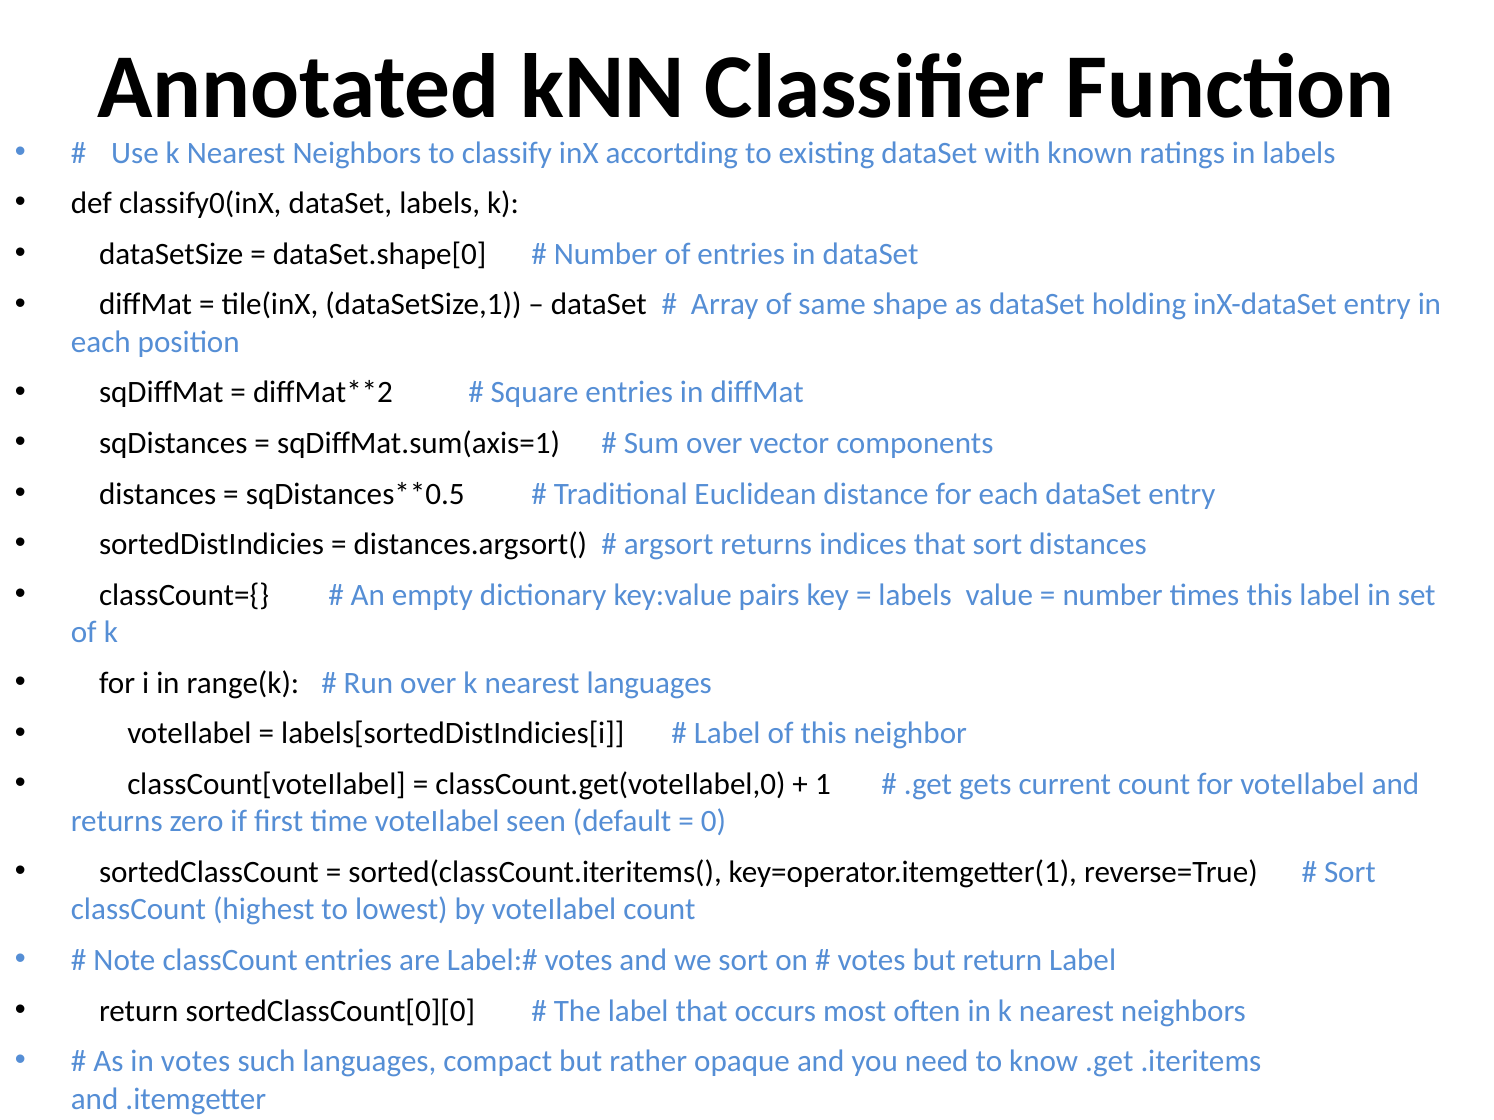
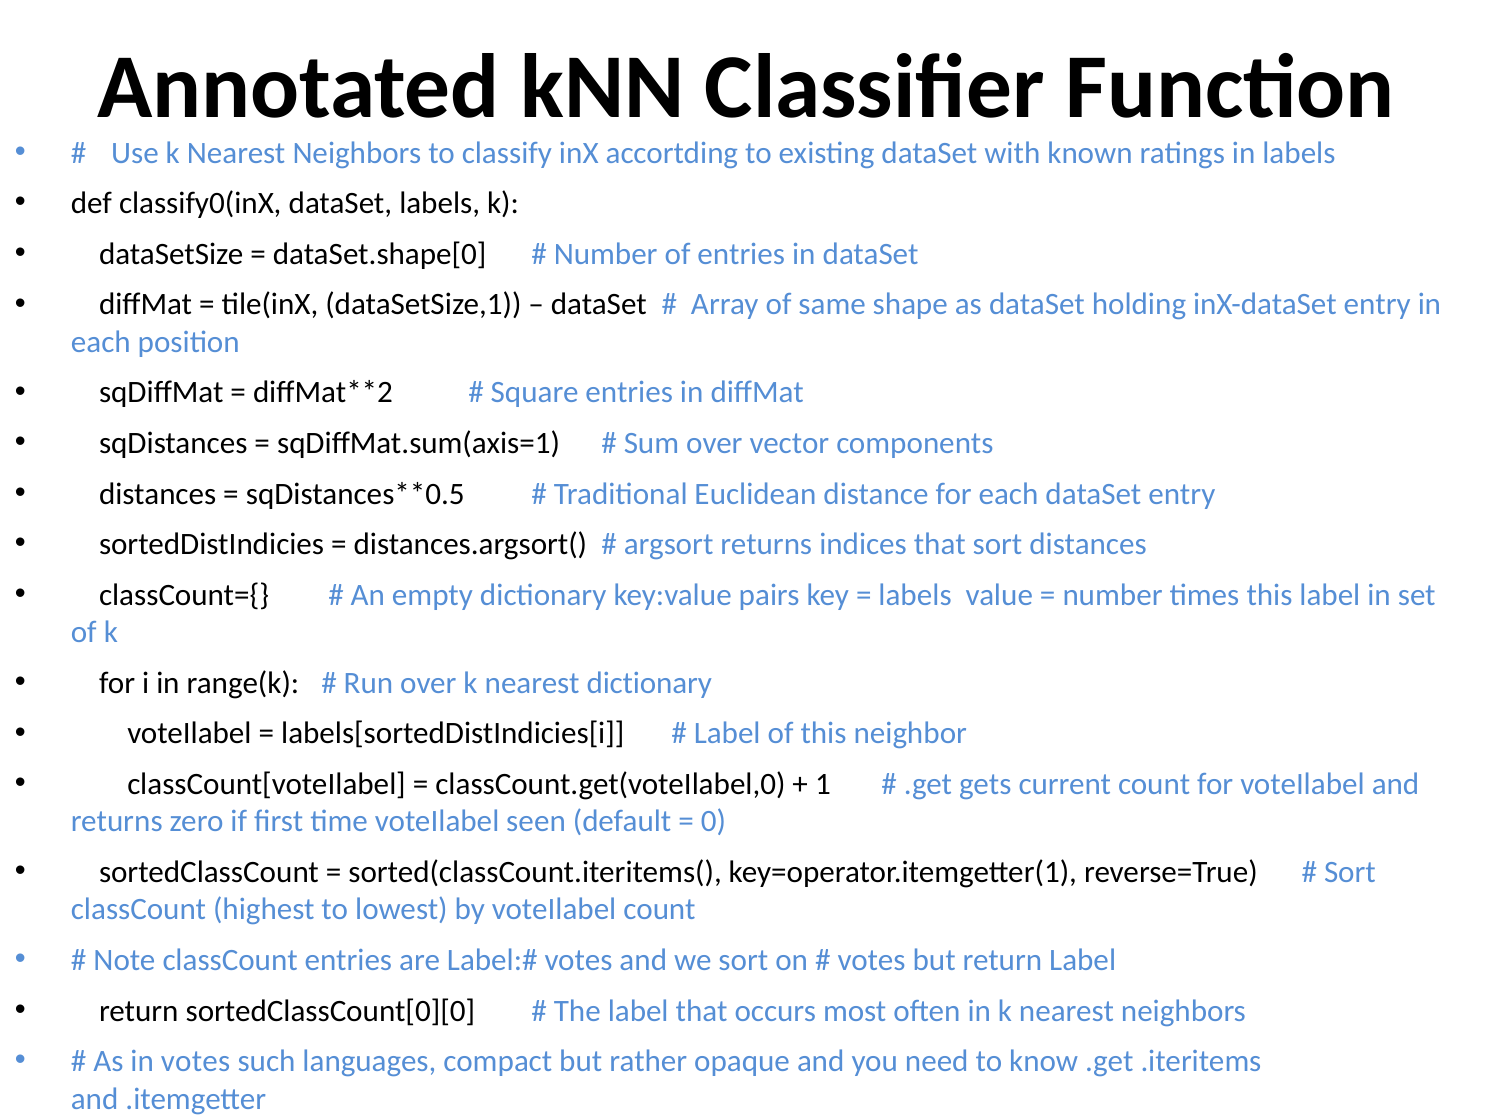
nearest languages: languages -> dictionary
